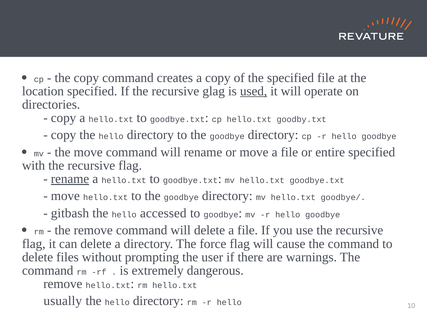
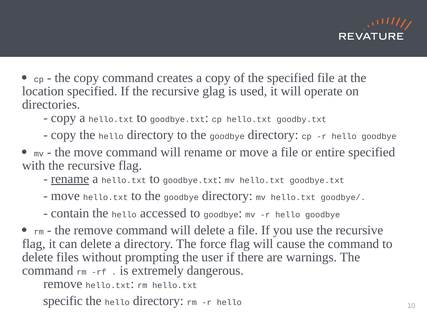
used underline: present -> none
gitbash: gitbash -> contain
usually: usually -> specific
